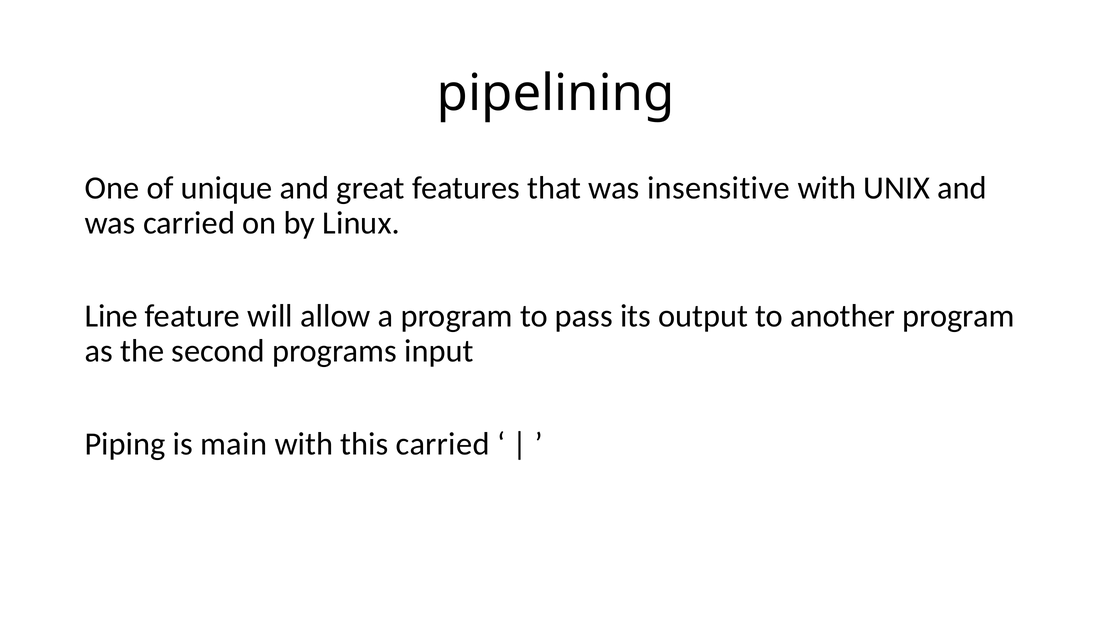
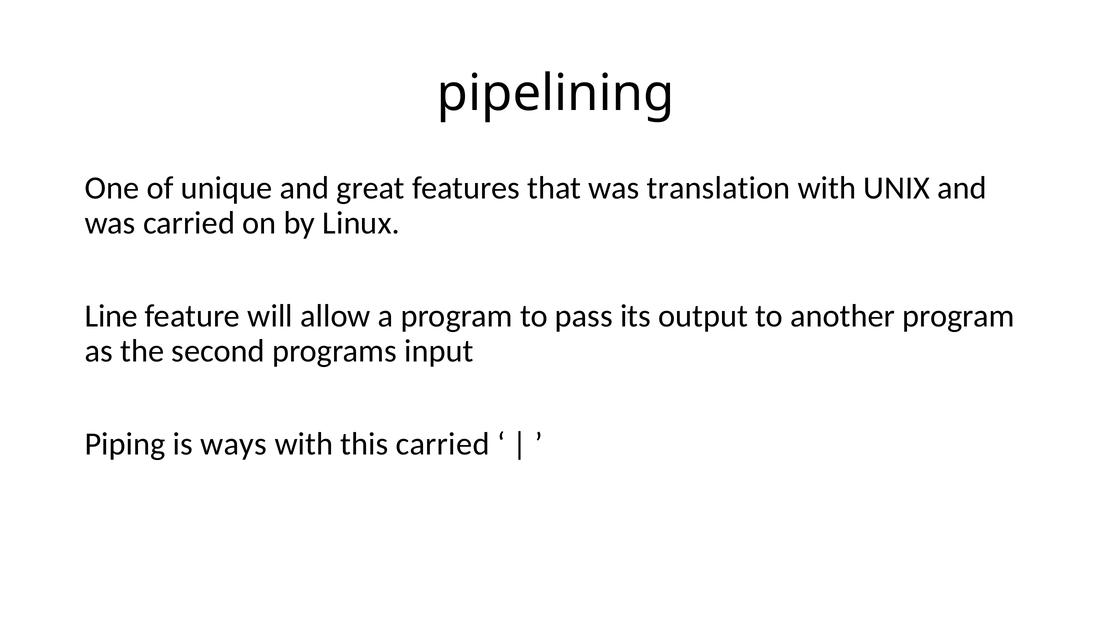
insensitive: insensitive -> translation
main: main -> ways
